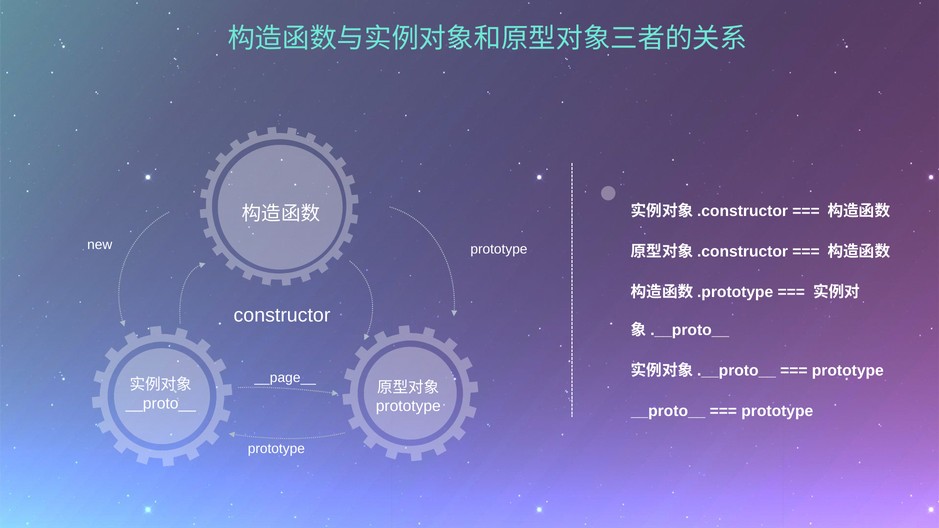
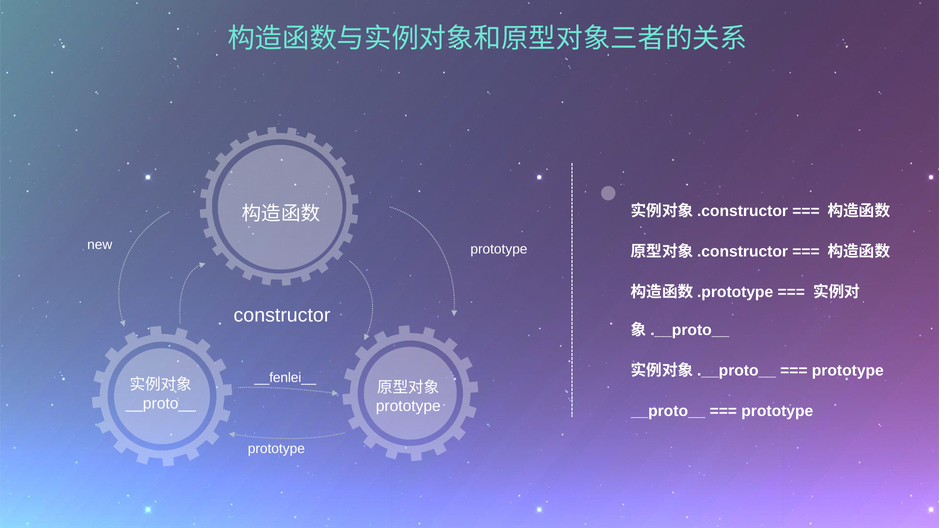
__page__: __page__ -> __fenlei__
